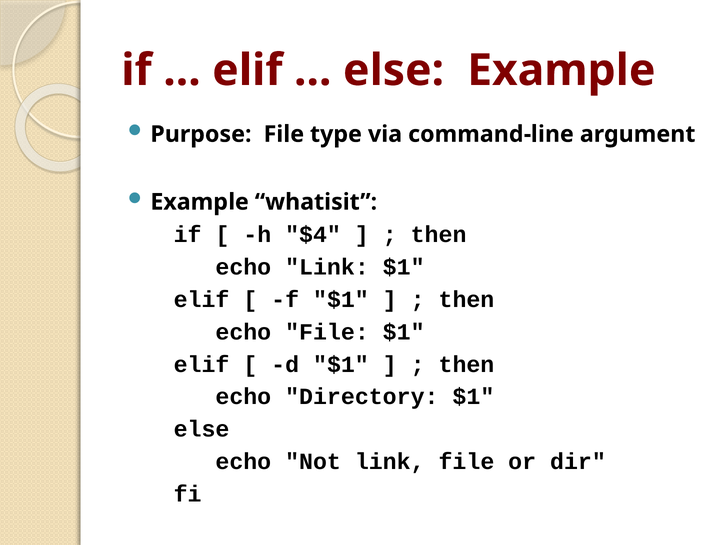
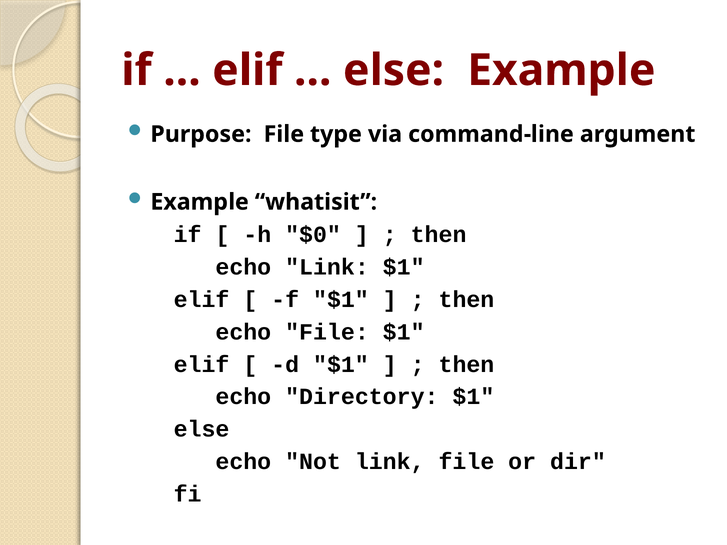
$4: $4 -> $0
